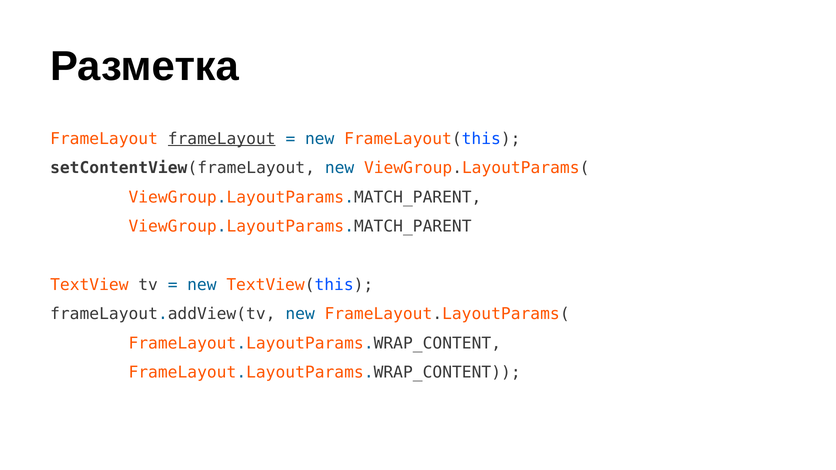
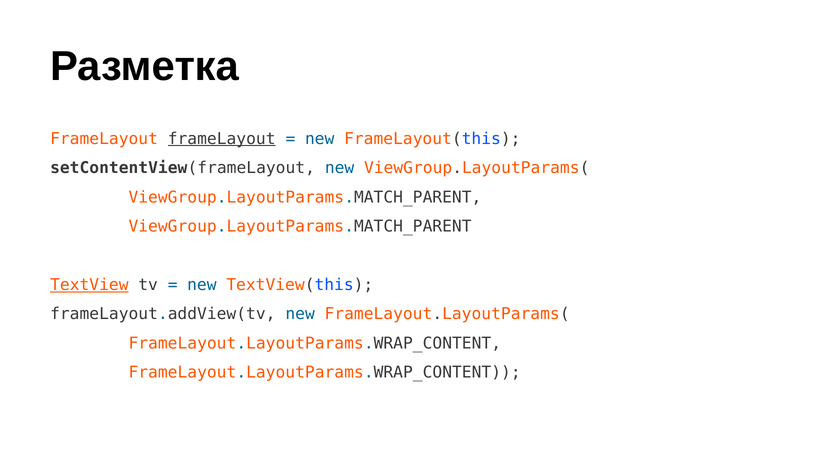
TextView underline: none -> present
